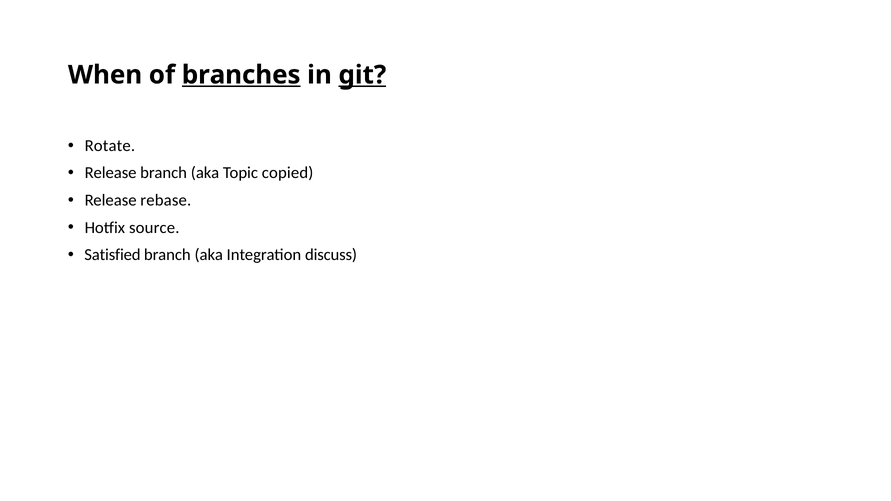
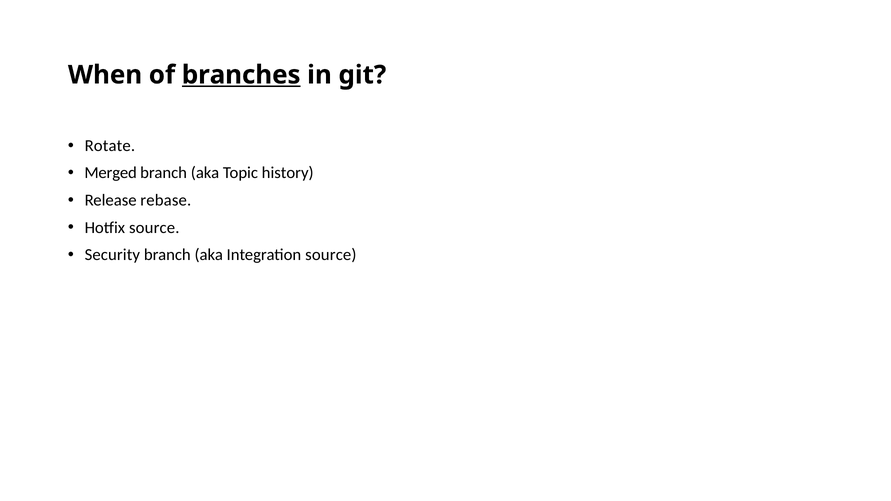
git underline: present -> none
Release at (111, 173): Release -> Merged
copied: copied -> history
Satisfied: Satisfied -> Security
Integration discuss: discuss -> source
